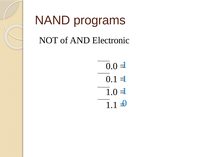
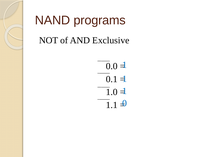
Electronic: Electronic -> Exclusive
